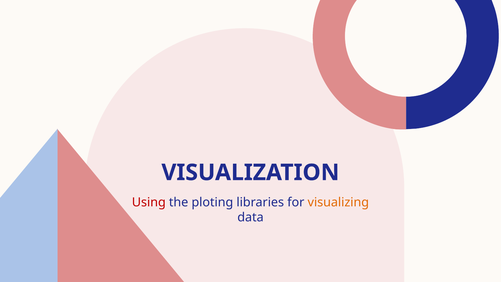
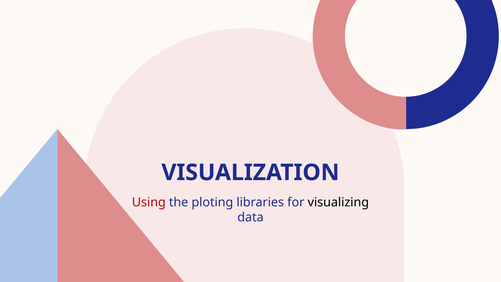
visualizing colour: orange -> black
